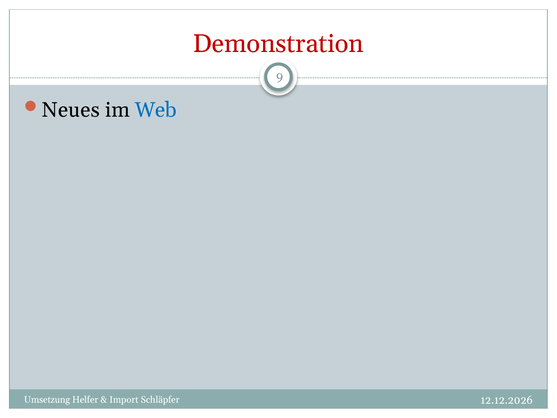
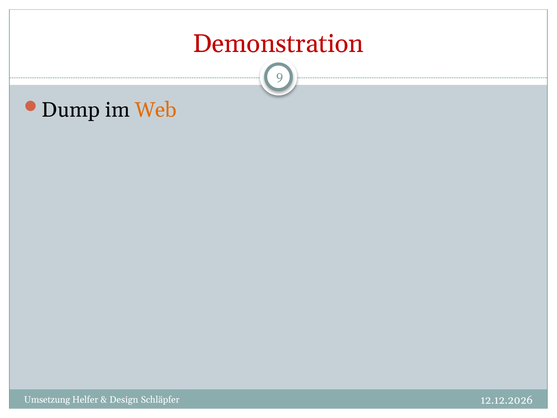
Neues: Neues -> Dump
Web colour: blue -> orange
Import: Import -> Design
